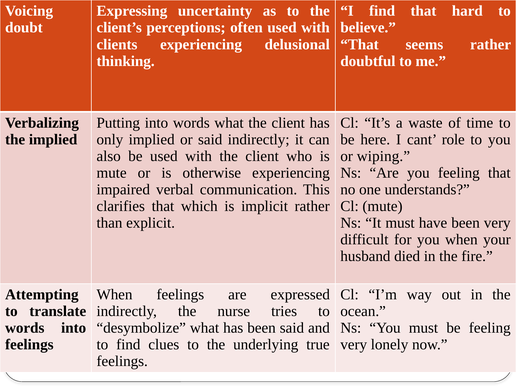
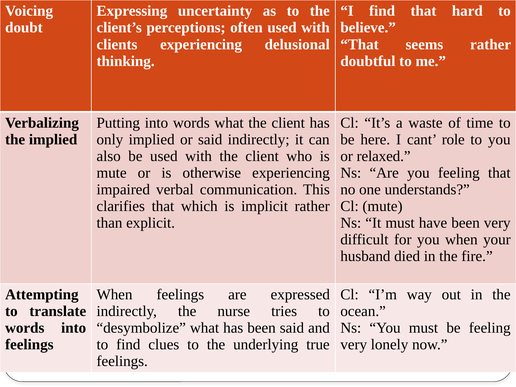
wiping: wiping -> relaxed
